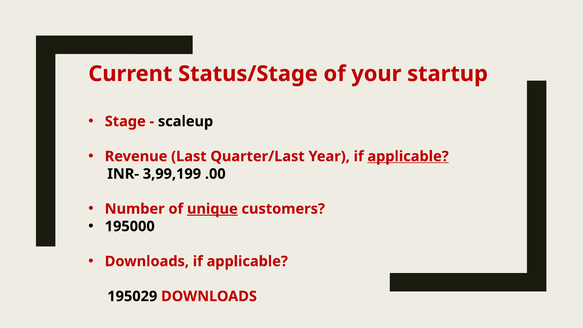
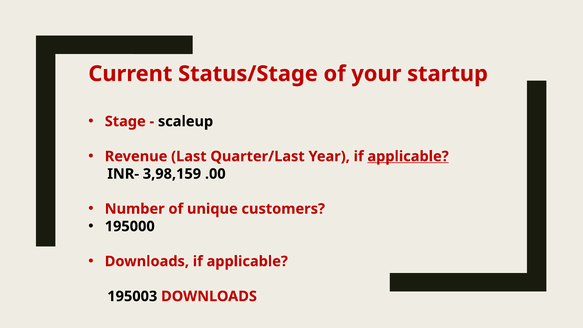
3,99,199: 3,99,199 -> 3,98,159
unique underline: present -> none
195029: 195029 -> 195003
